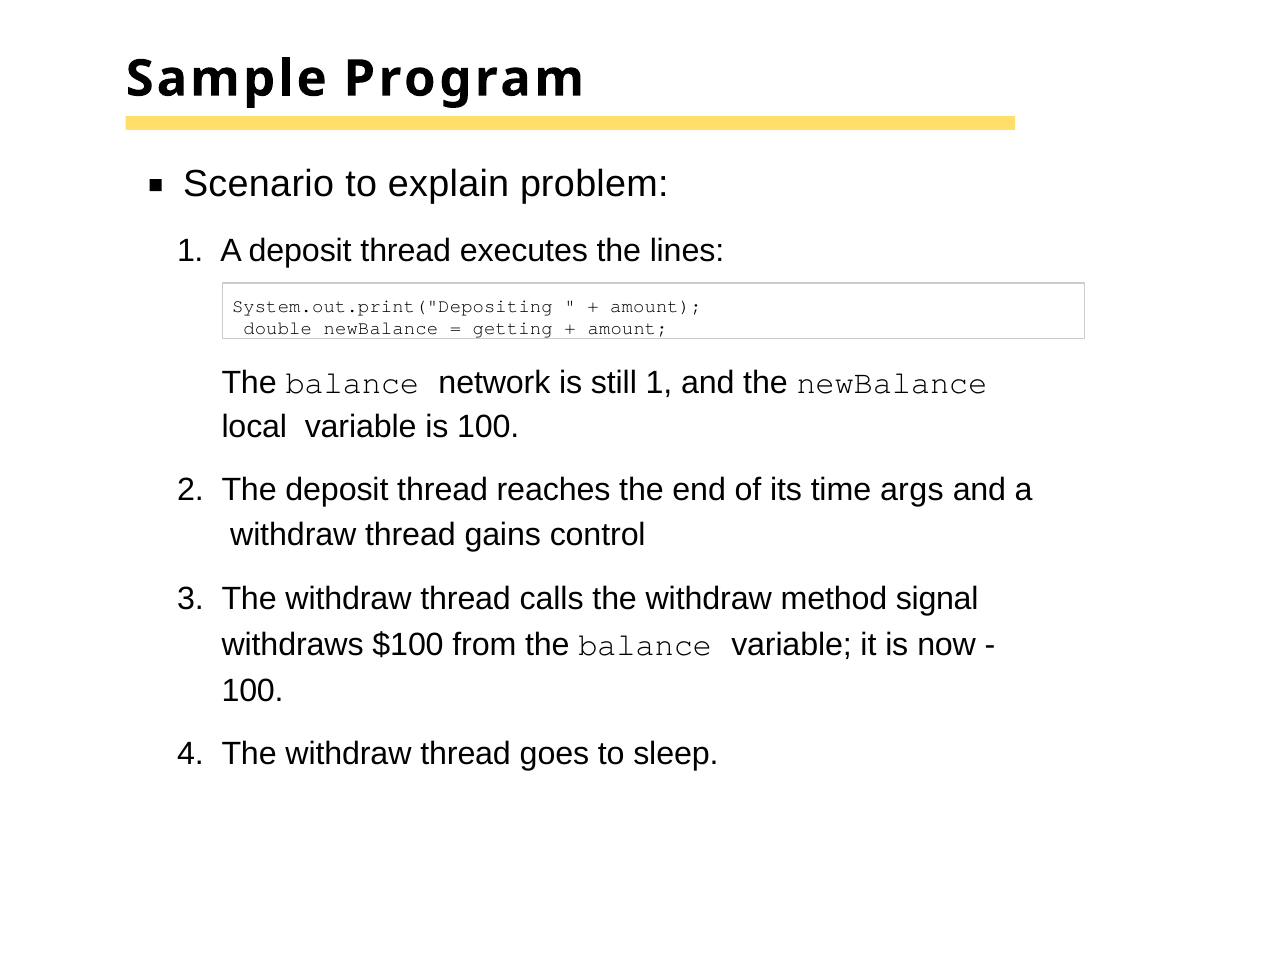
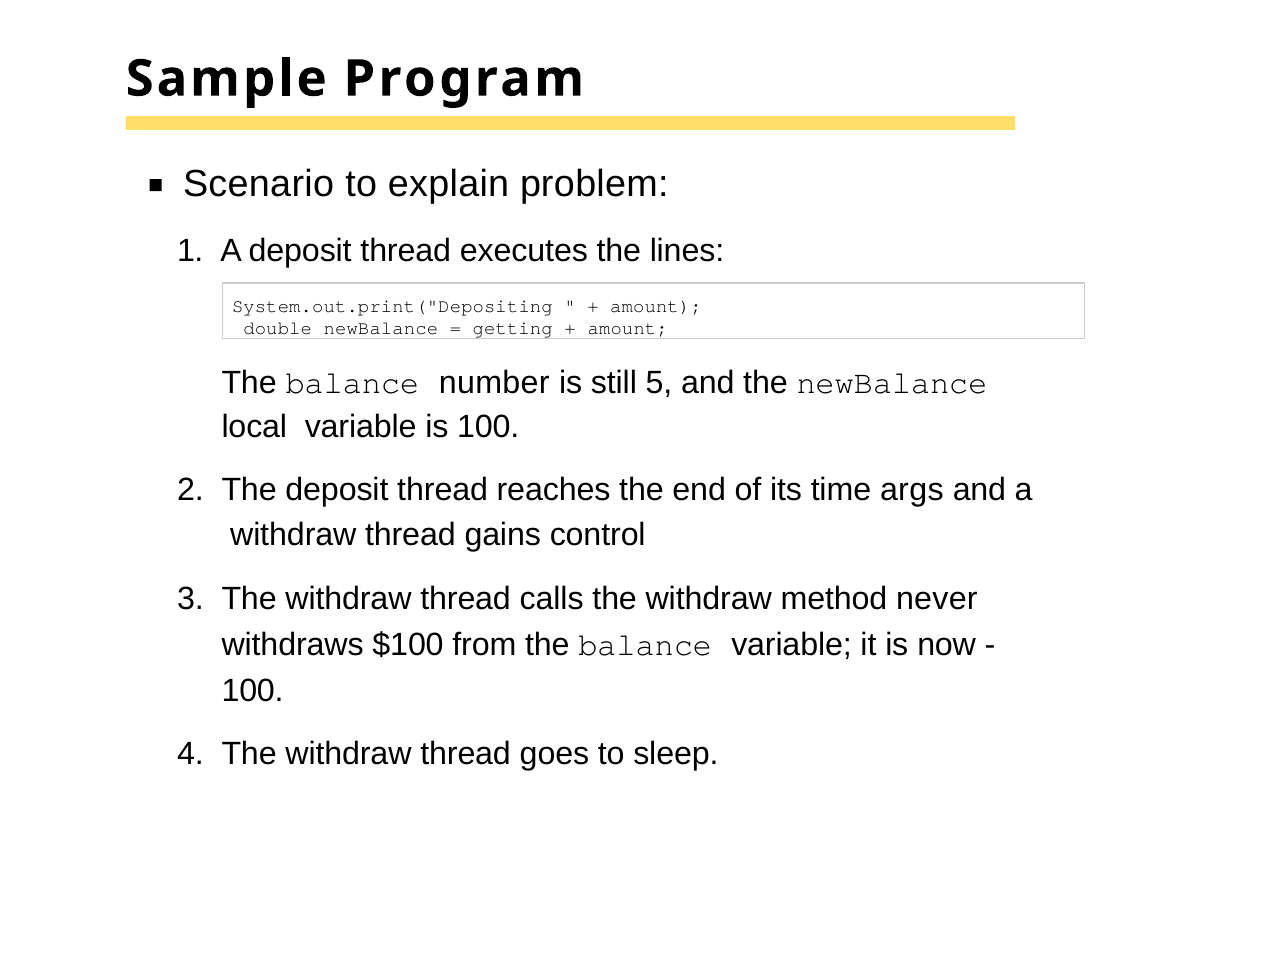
network: network -> number
still 1: 1 -> 5
signal: signal -> never
